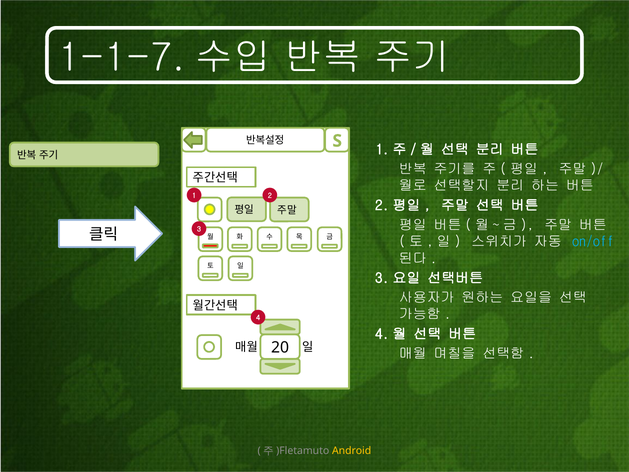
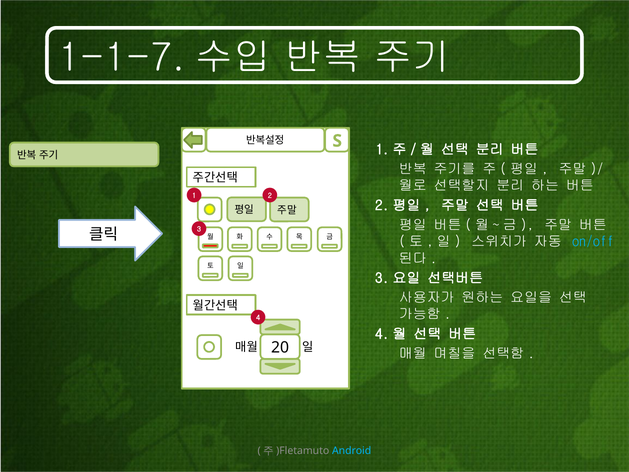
Android colour: yellow -> light blue
